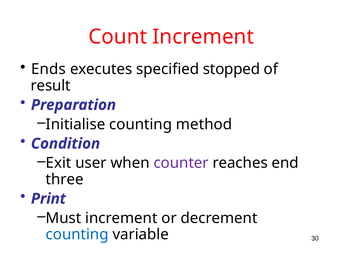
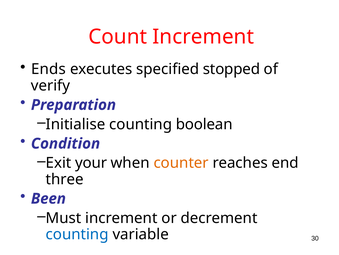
result: result -> verify
method: method -> boolean
user: user -> your
counter colour: purple -> orange
Print: Print -> Been
